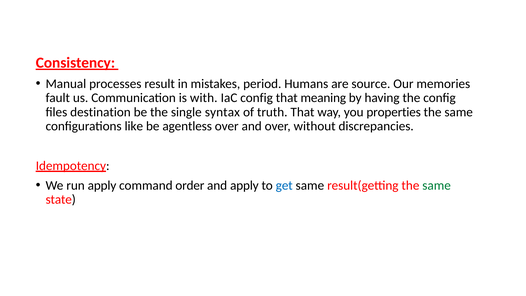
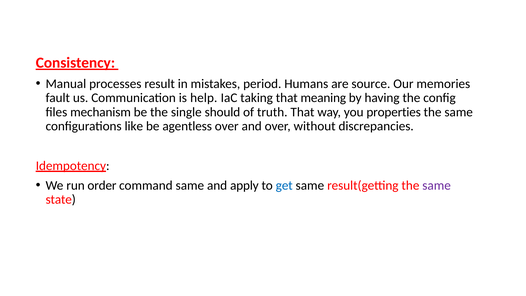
with: with -> help
IaC config: config -> taking
destination: destination -> mechanism
syntax: syntax -> should
run apply: apply -> order
command order: order -> same
same at (437, 185) colour: green -> purple
